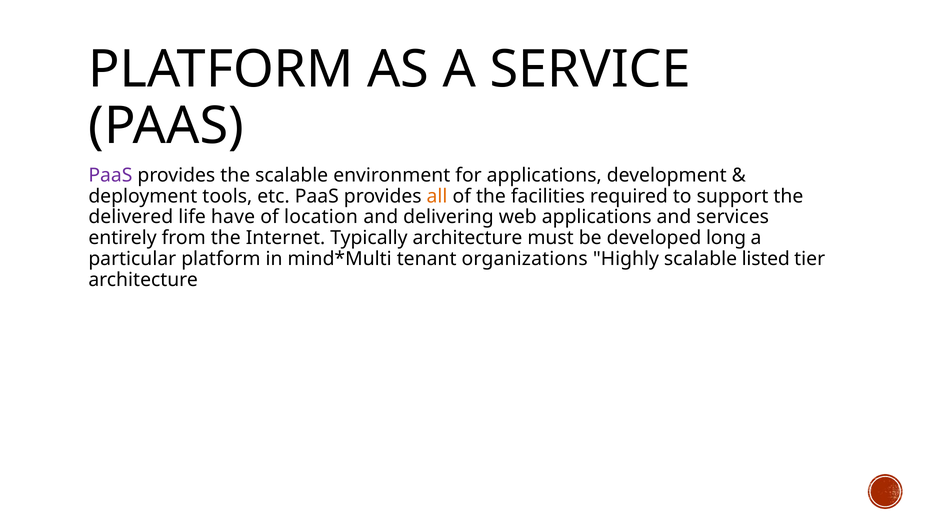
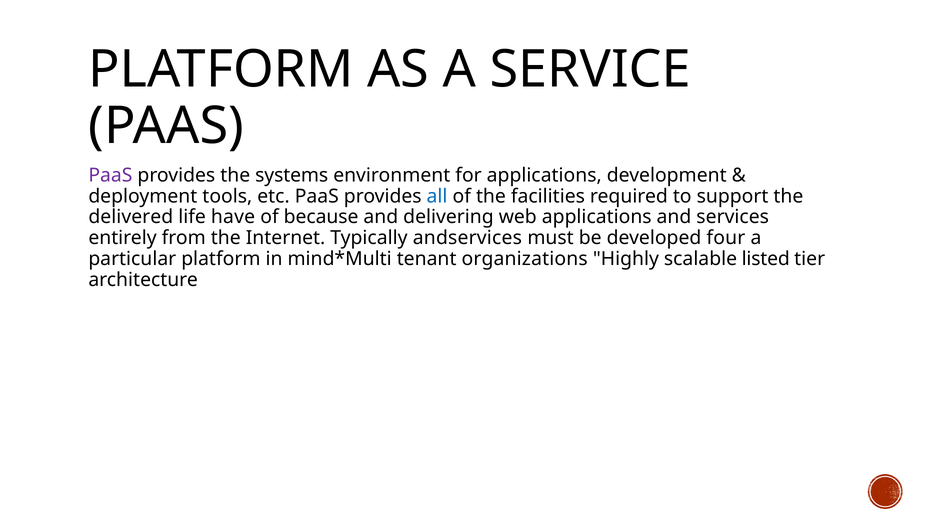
the scalable: scalable -> systems
all colour: orange -> blue
location: location -> because
Typically architecture: architecture -> andservices
long: long -> four
